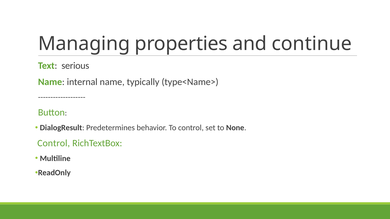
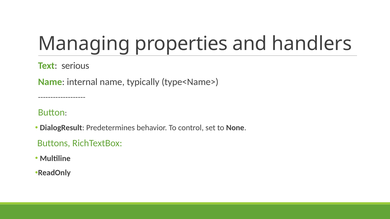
continue: continue -> handlers
Control at (54, 143): Control -> Buttons
